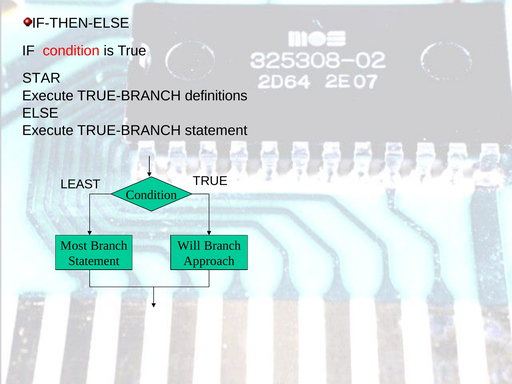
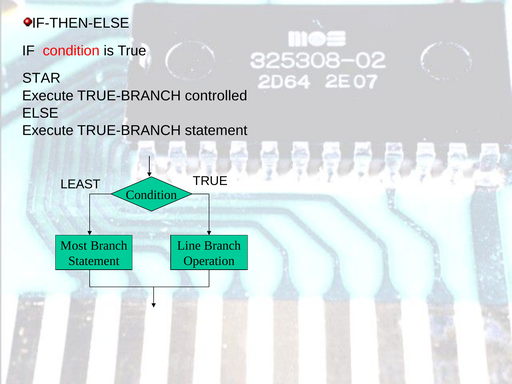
definitions: definitions -> controlled
Will: Will -> Line
Approach: Approach -> Operation
